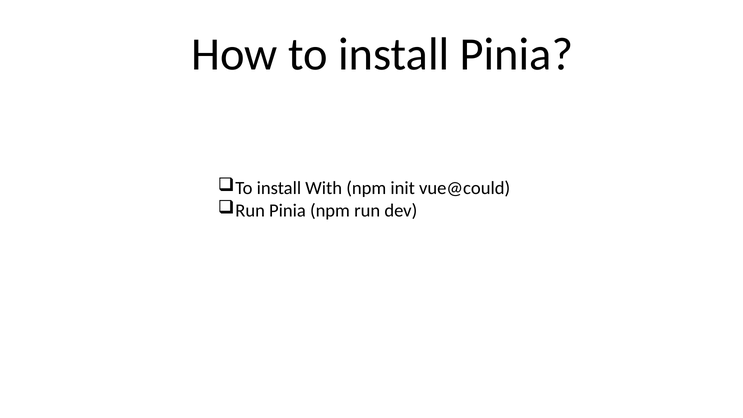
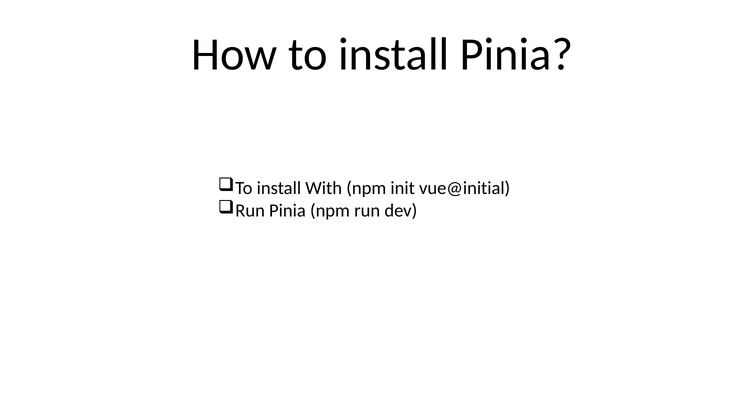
vue@could: vue@could -> vue@initial
